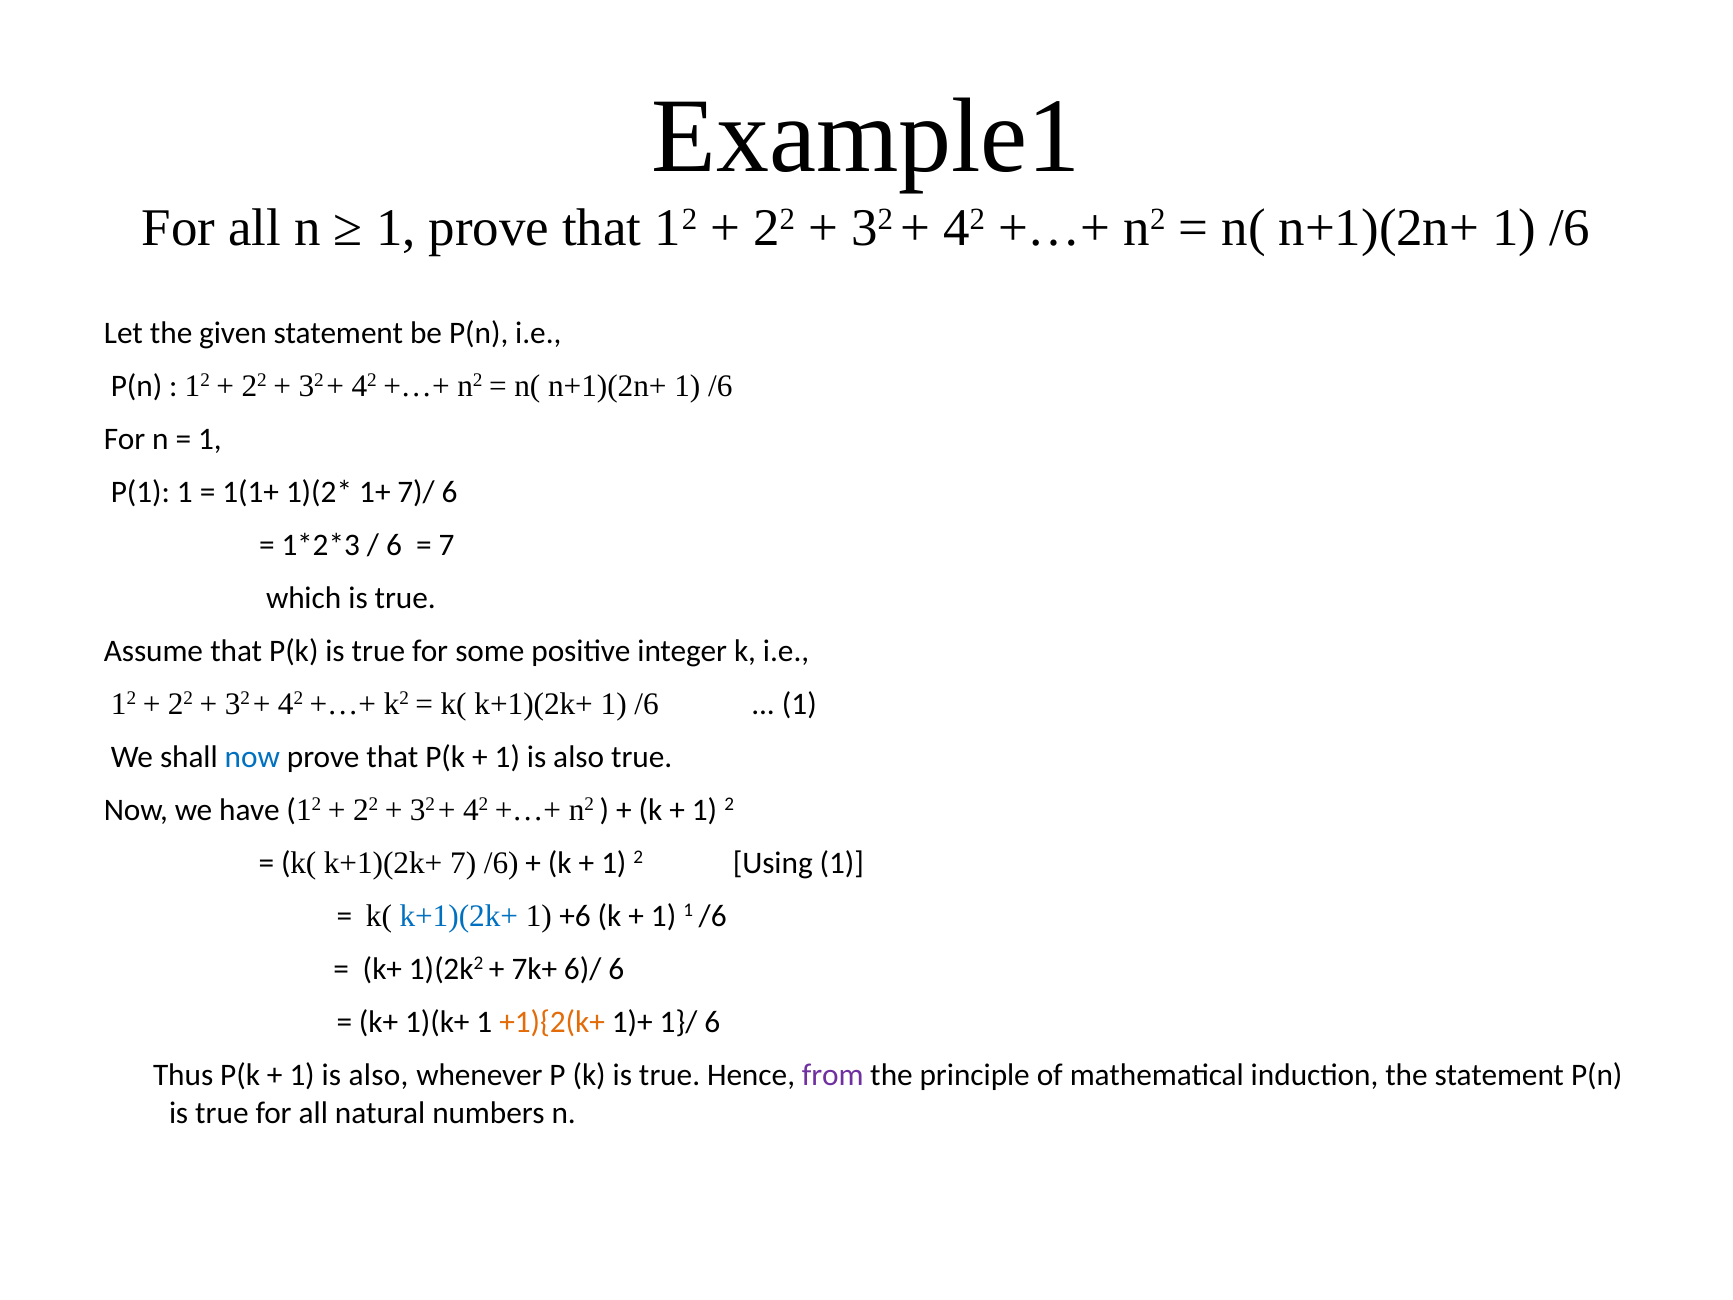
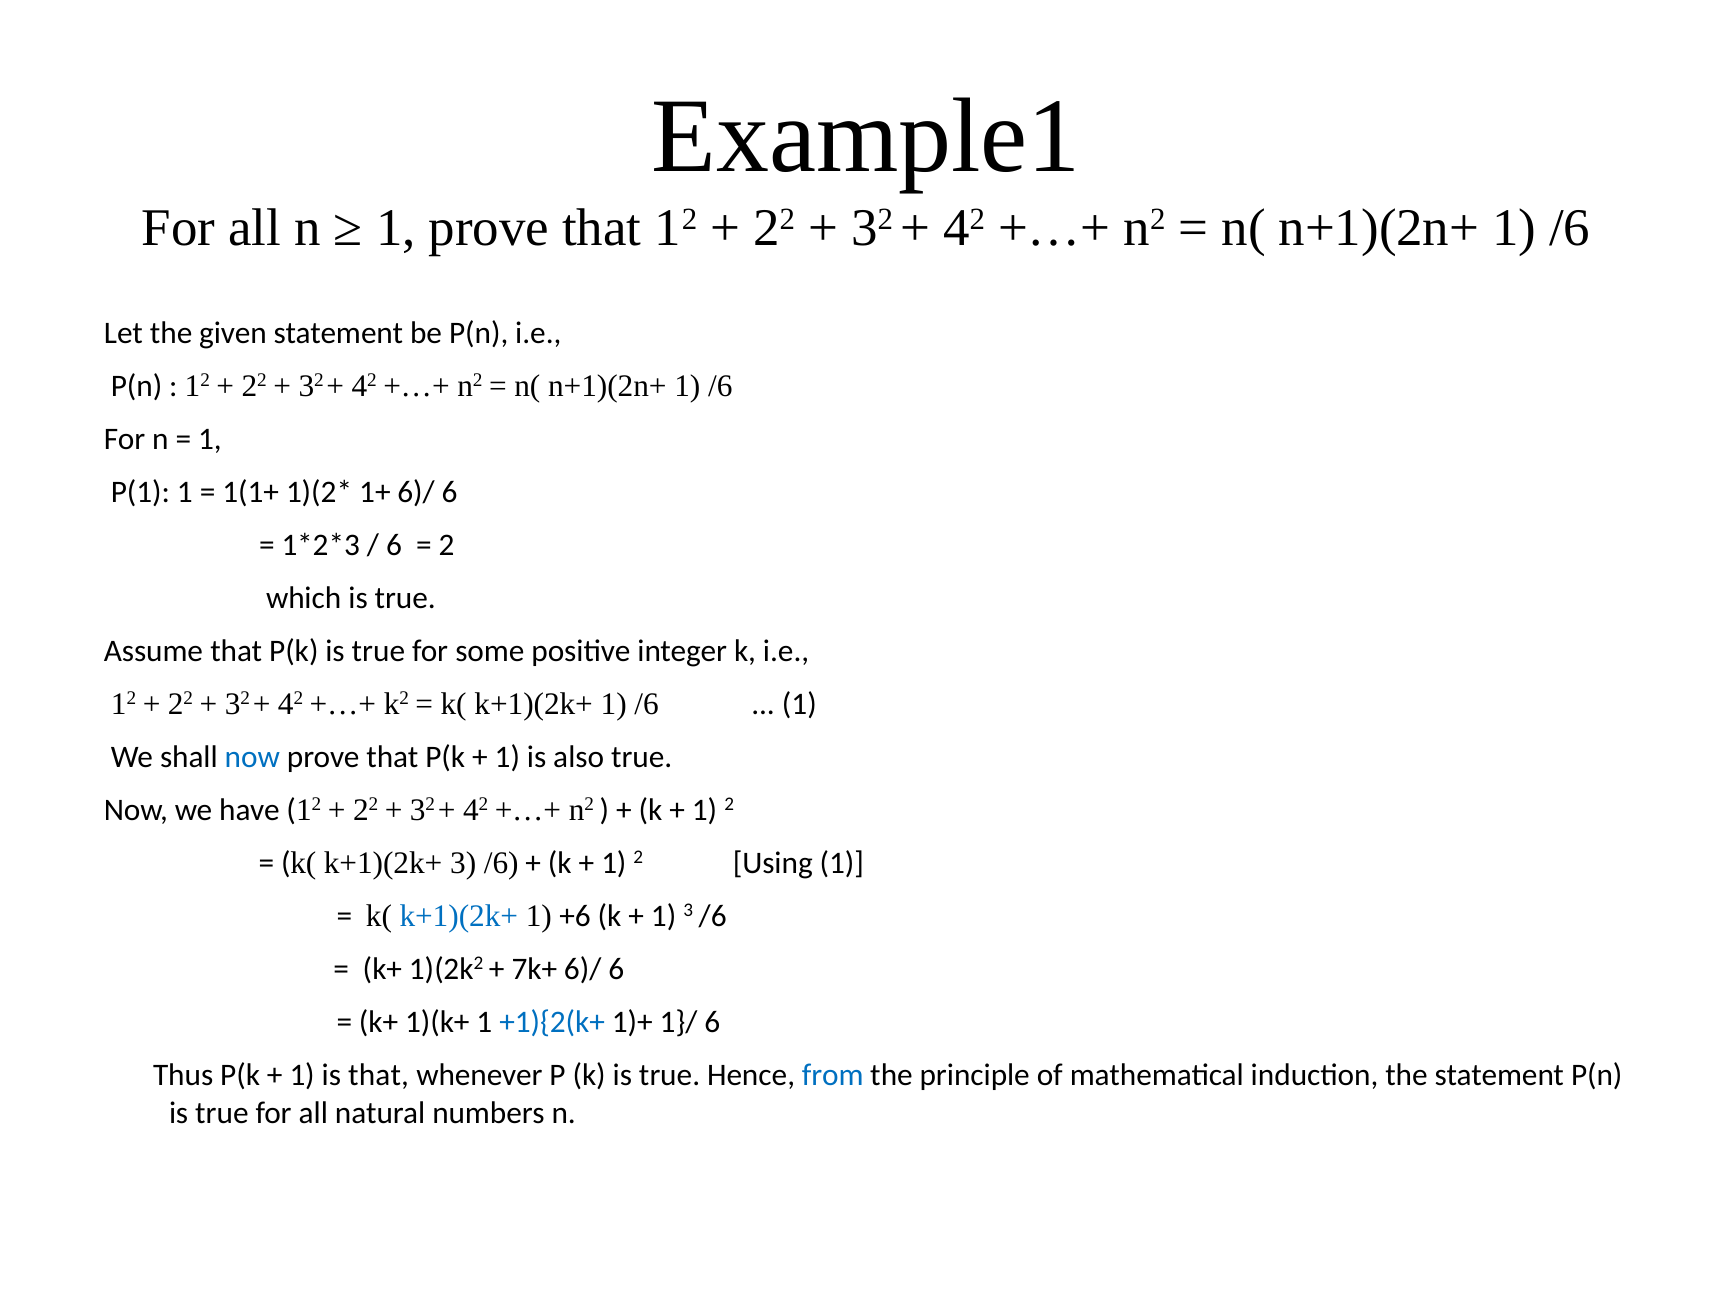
1+ 7)/: 7)/ -> 6)/
7 at (446, 545): 7 -> 2
k+1)(2k+ 7: 7 -> 3
1 1: 1 -> 3
+1){2(k+ colour: orange -> blue
also at (379, 1075): also -> that
from colour: purple -> blue
